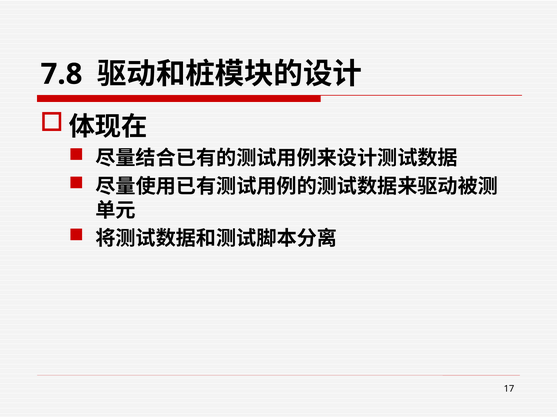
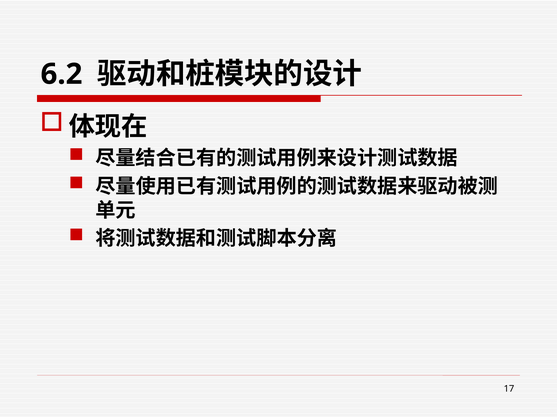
7.8: 7.8 -> 6.2
